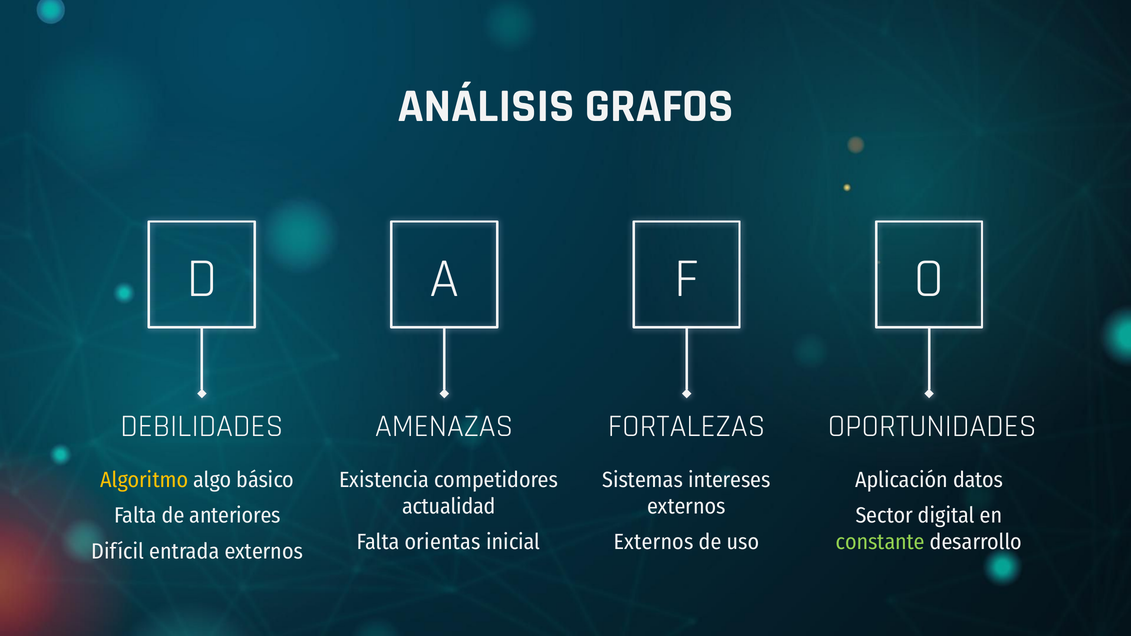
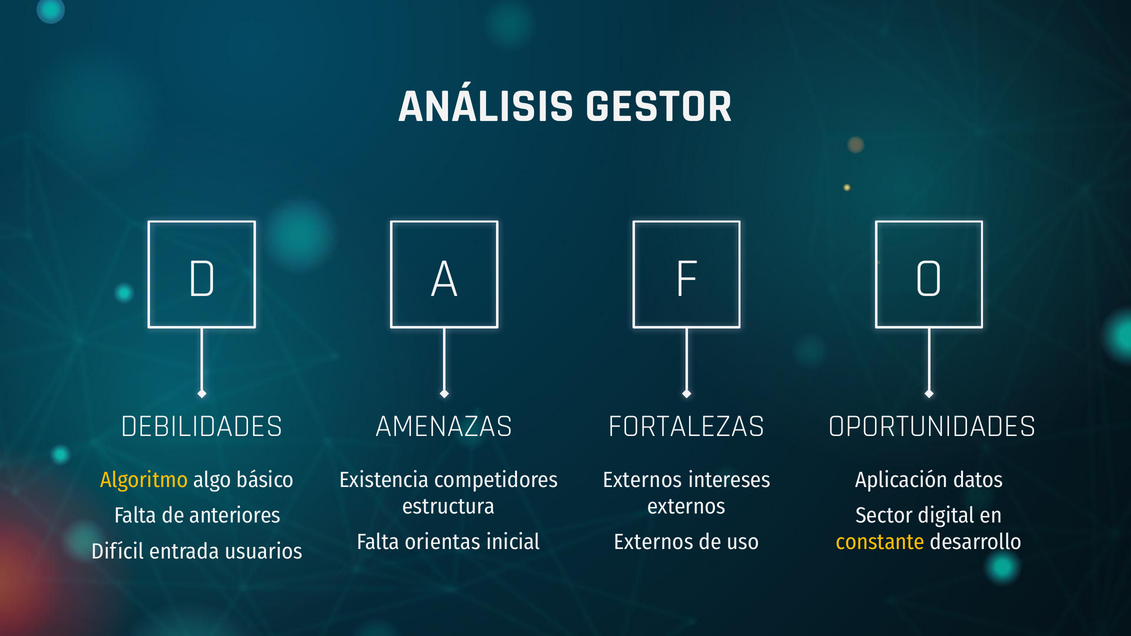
GRAFOS: GRAFOS -> GESTOR
Sistemas at (643, 480): Sistemas -> Externos
actualidad: actualidad -> estructura
constante colour: light green -> yellow
entrada externos: externos -> usuarios
